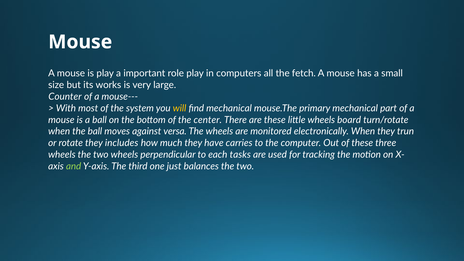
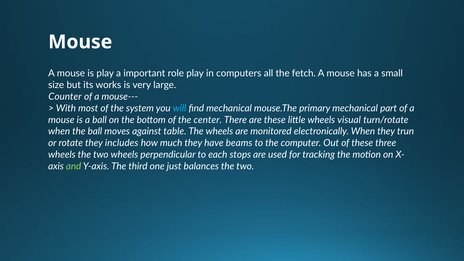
will colour: yellow -> light blue
board: board -> visual
versa: versa -> table
carries: carries -> beams
tasks: tasks -> stops
